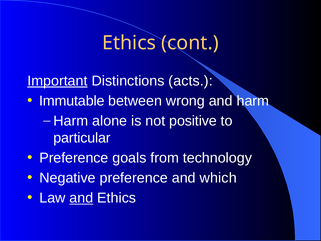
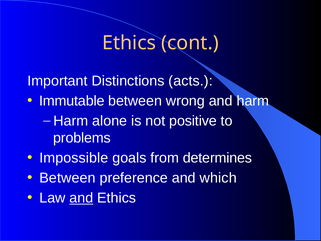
Important underline: present -> none
particular: particular -> problems
Preference at (74, 158): Preference -> Impossible
technology: technology -> determines
Negative at (68, 178): Negative -> Between
